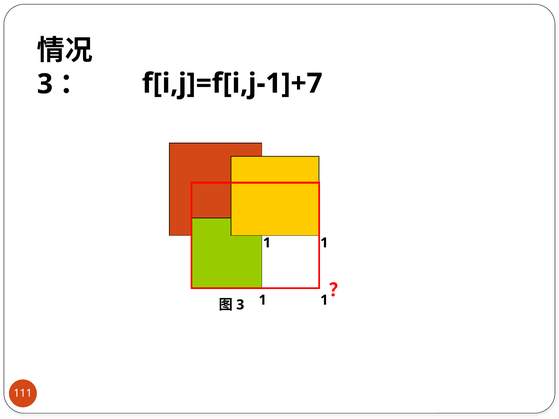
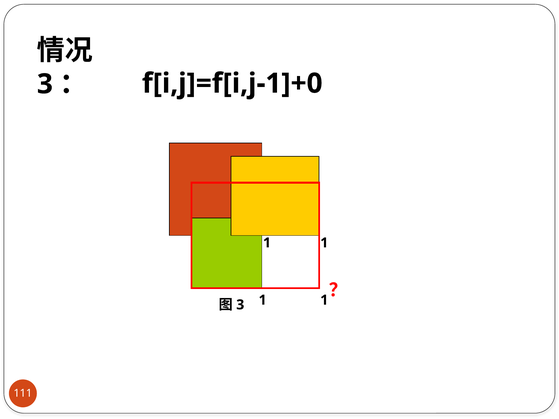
f[i,j]=f[i,j-1]+7: f[i,j]=f[i,j-1]+7 -> f[i,j]=f[i,j-1]+0
